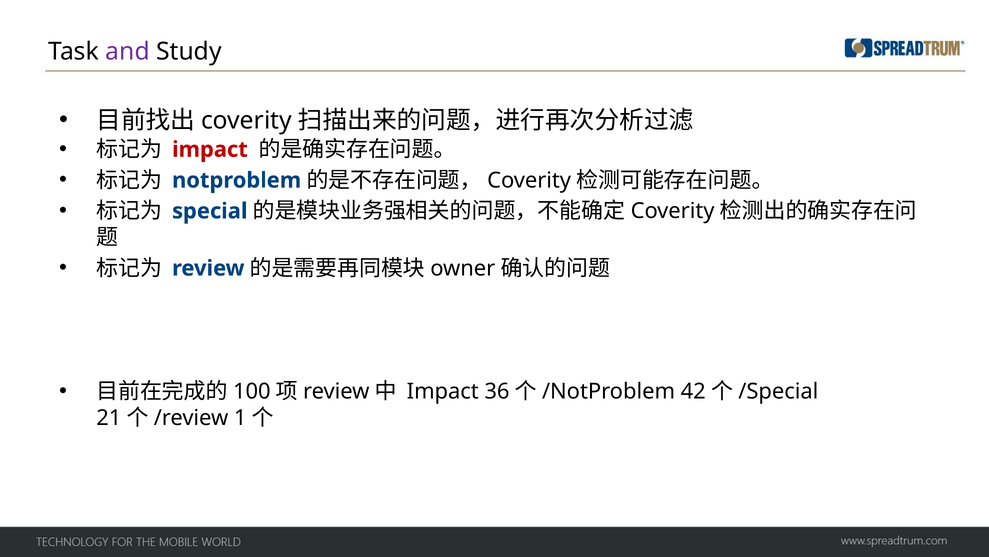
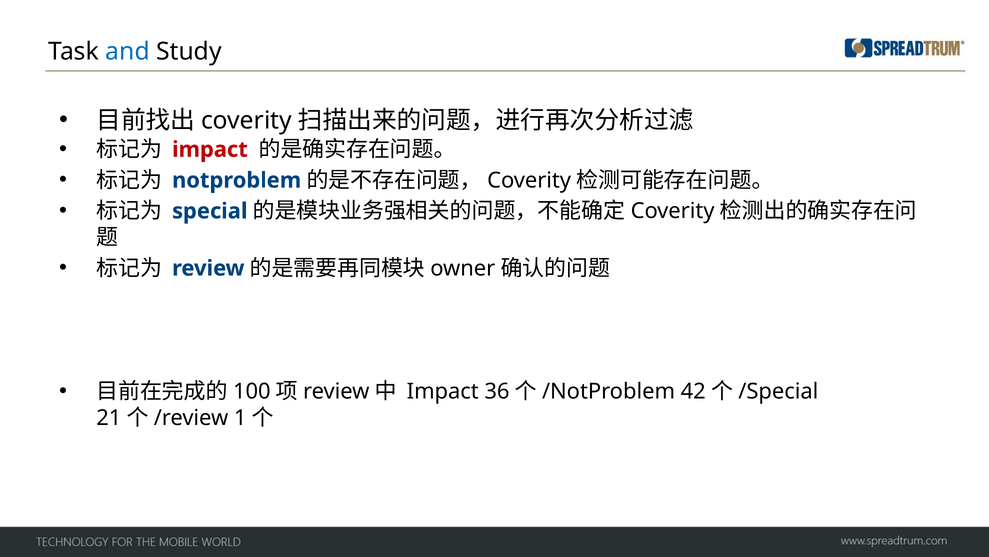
and colour: purple -> blue
